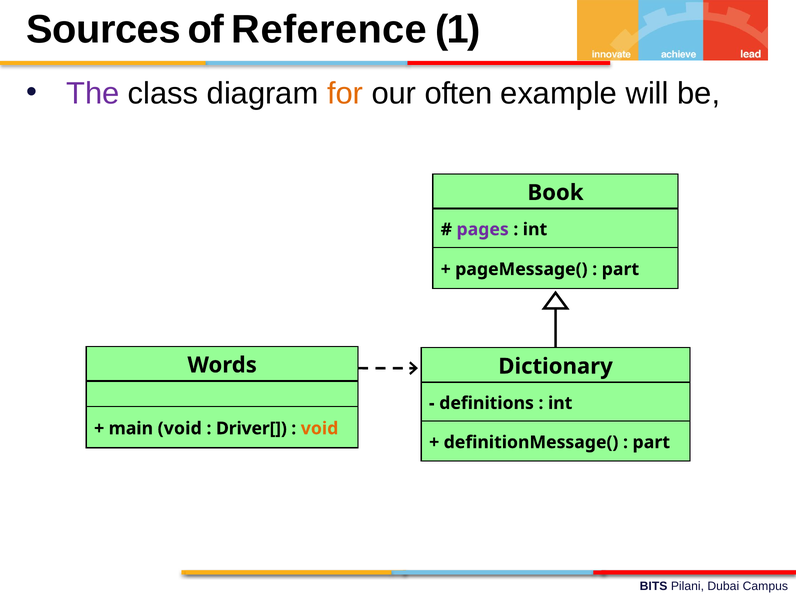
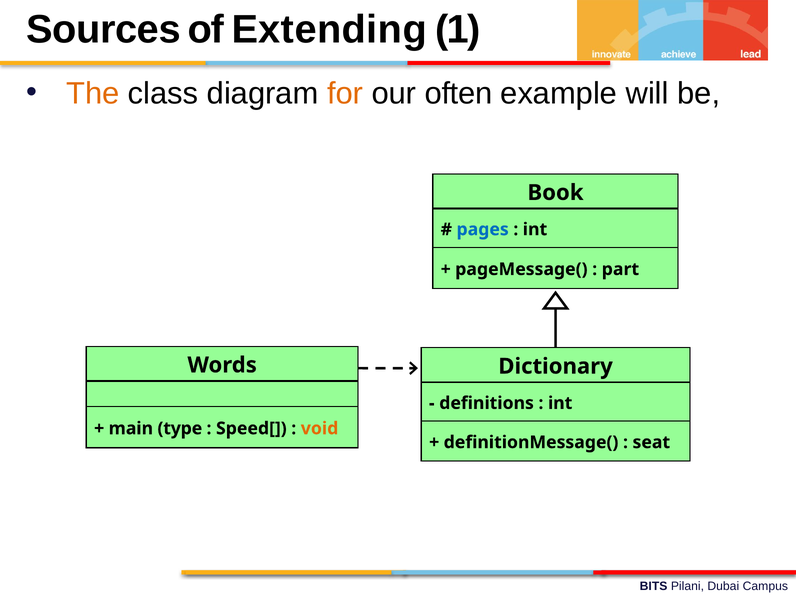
Reference: Reference -> Extending
The colour: purple -> orange
pages colour: purple -> blue
main void: void -> type
Driver[: Driver[ -> Speed[
part at (651, 442): part -> seat
